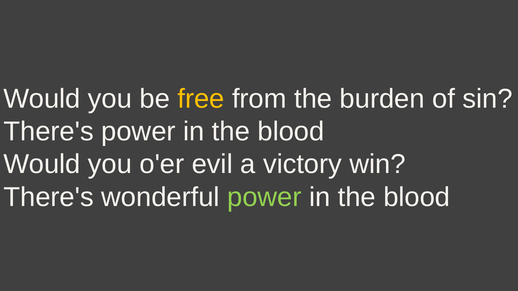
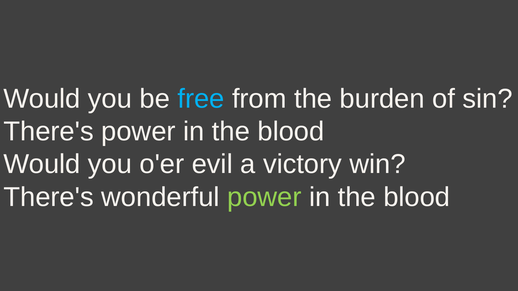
free colour: yellow -> light blue
